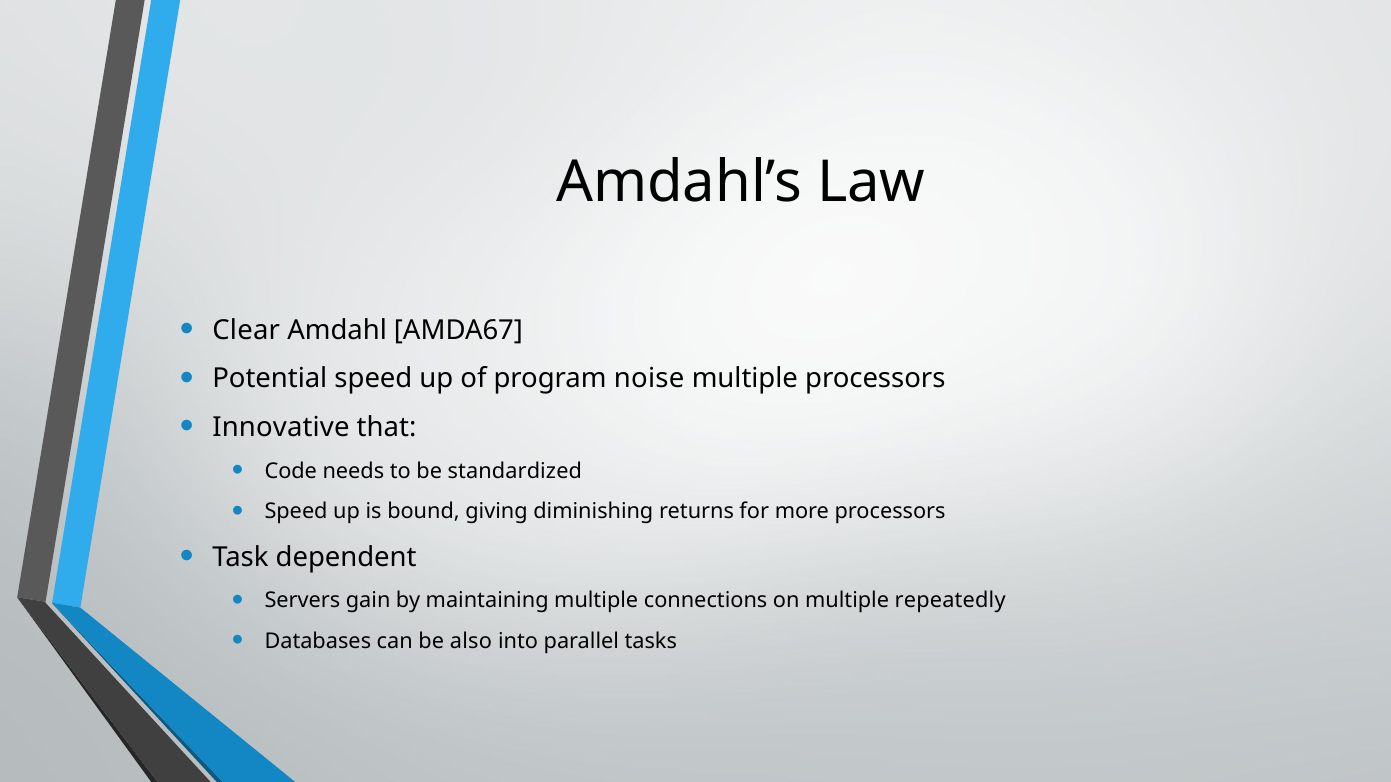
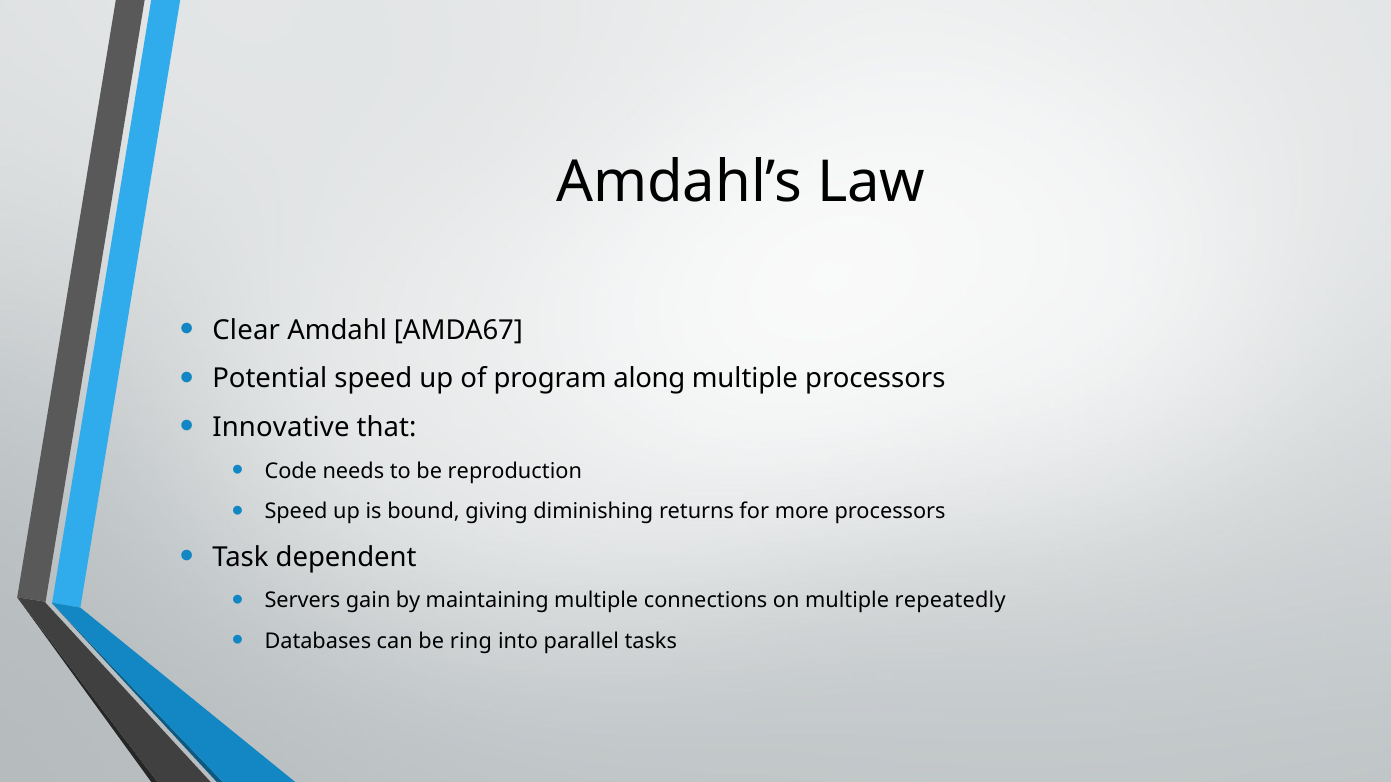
noise: noise -> along
standardized: standardized -> reproduction
also: also -> ring
